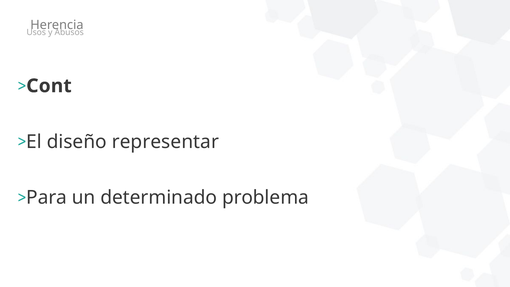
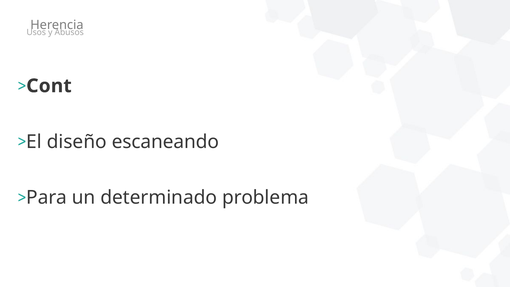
representar: representar -> escaneando
